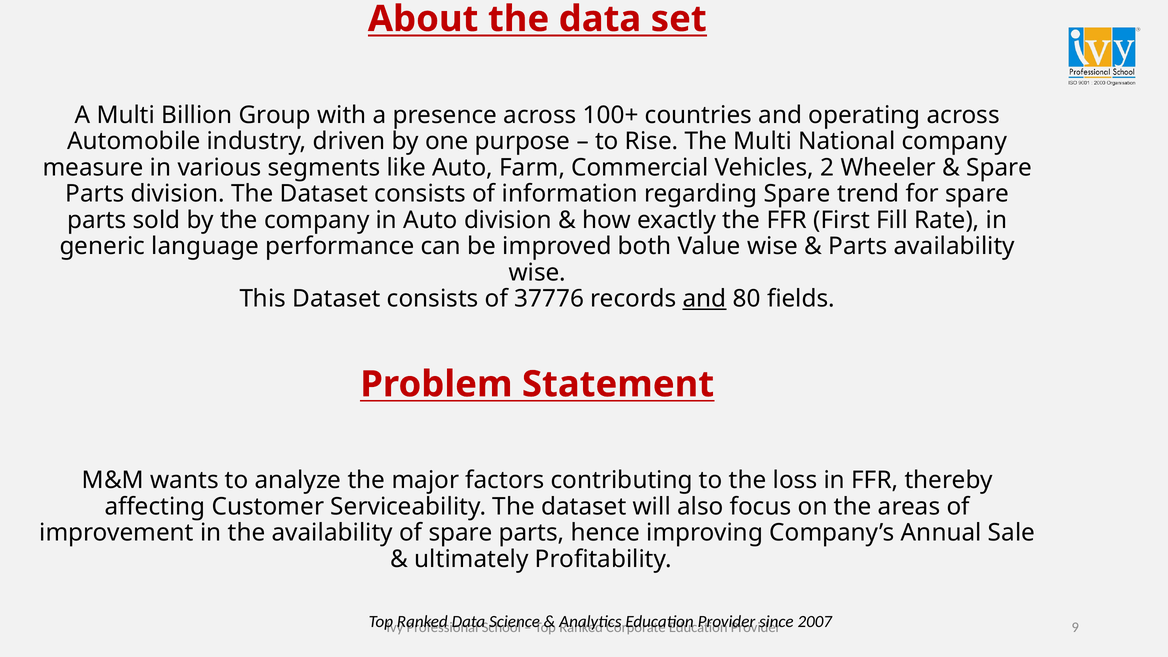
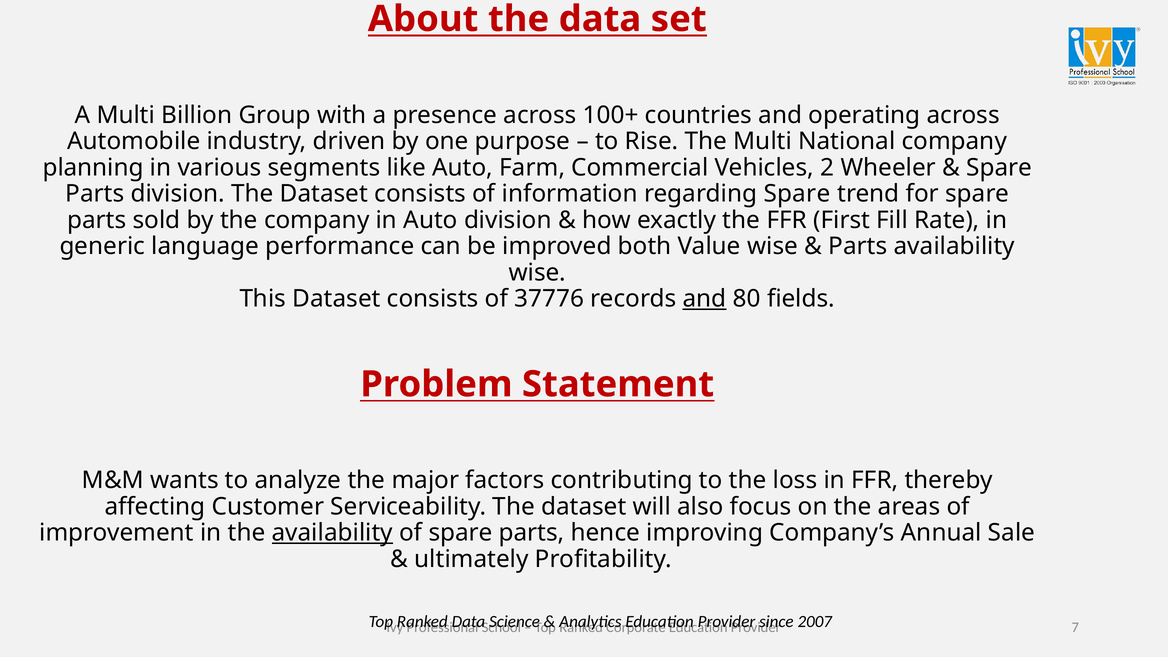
measure: measure -> planning
availability at (332, 533) underline: none -> present
9: 9 -> 7
